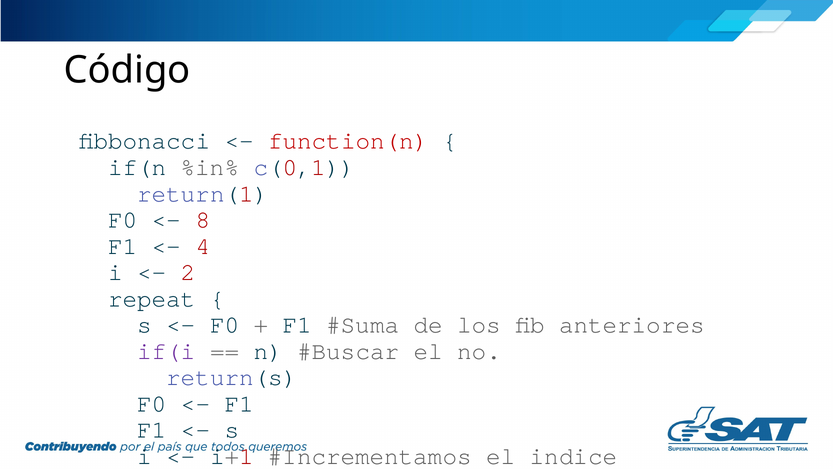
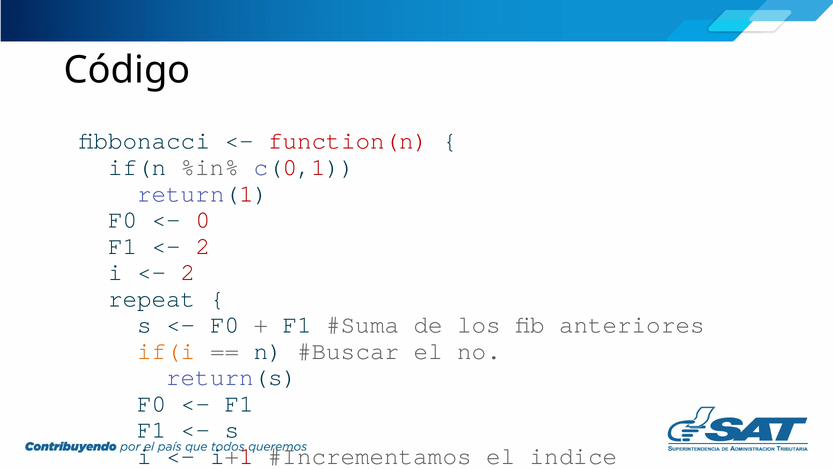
8: 8 -> 0
4 at (203, 246): 4 -> 2
if(i colour: purple -> orange
